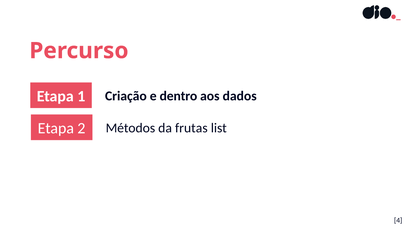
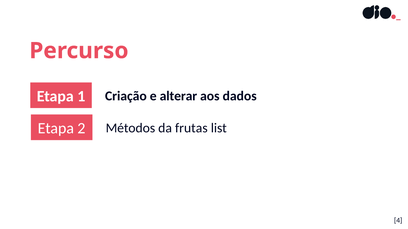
dentro: dentro -> alterar
